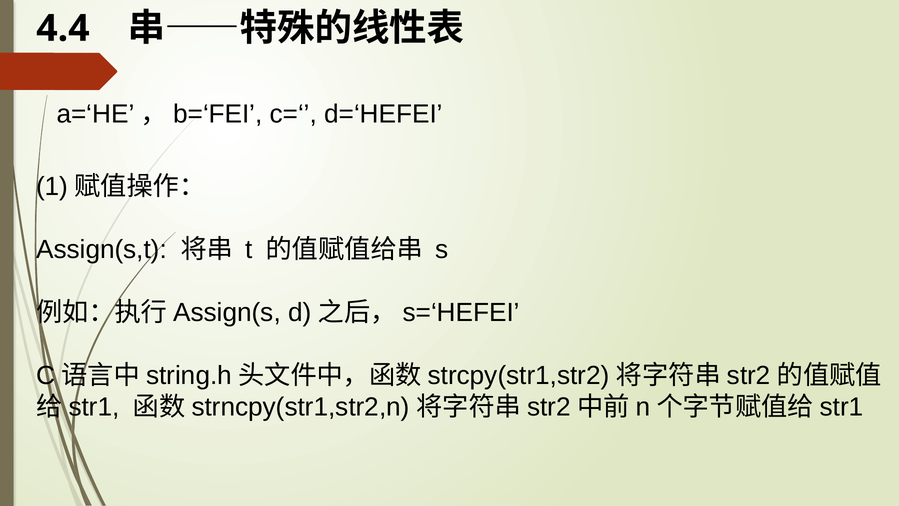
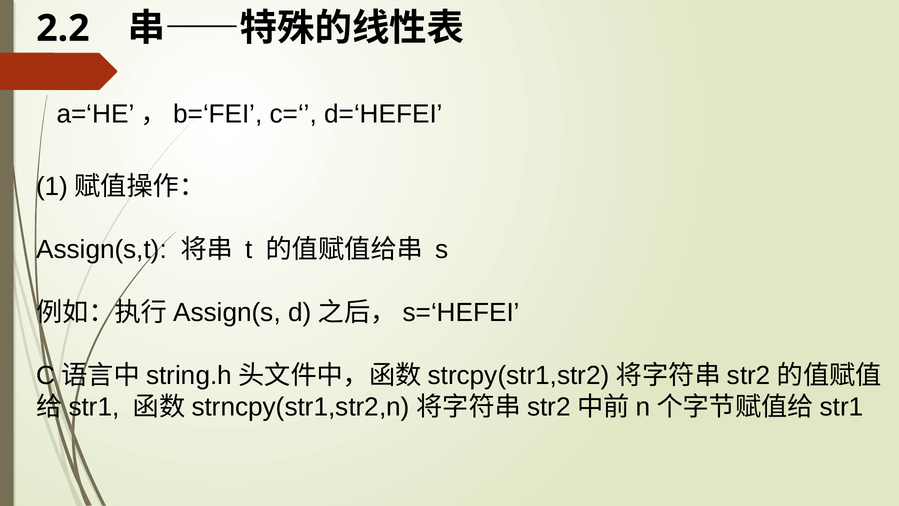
4.4: 4.4 -> 2.2
